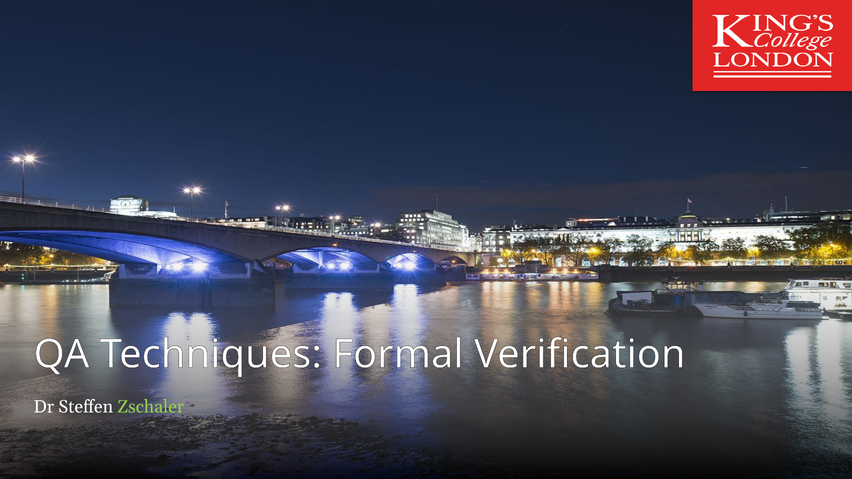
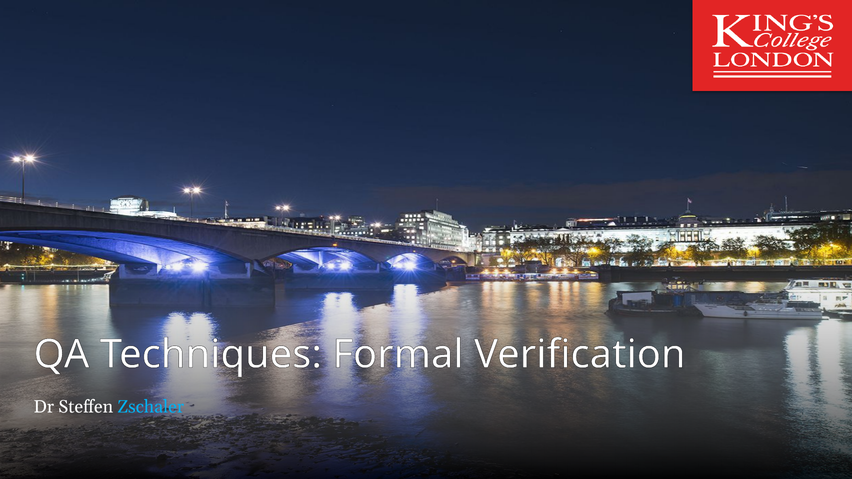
Zschaler colour: light green -> light blue
